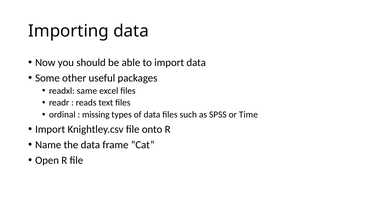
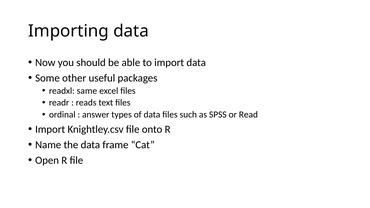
missing: missing -> answer
Time: Time -> Read
